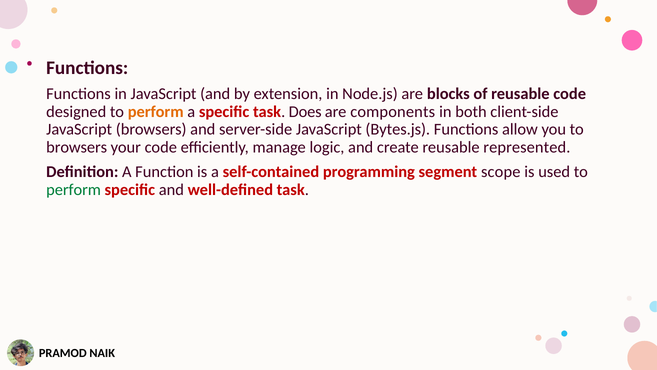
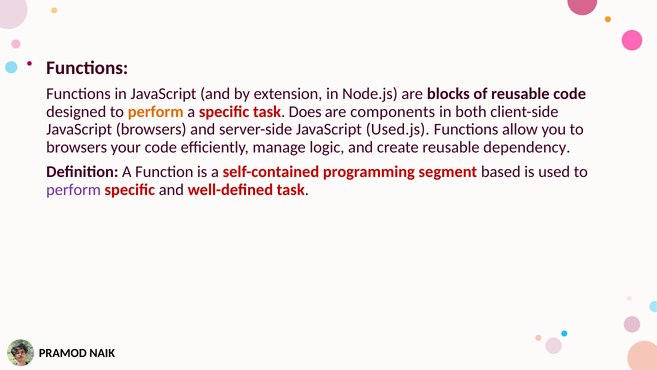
Bytes.js: Bytes.js -> Used.js
represented: represented -> dependency
scope: scope -> based
perform at (74, 189) colour: green -> purple
